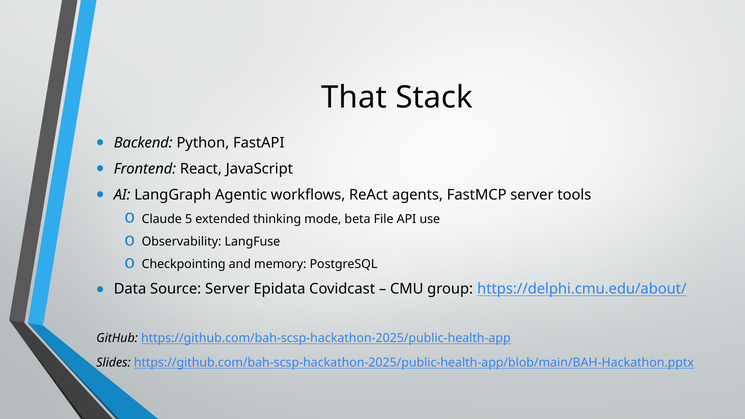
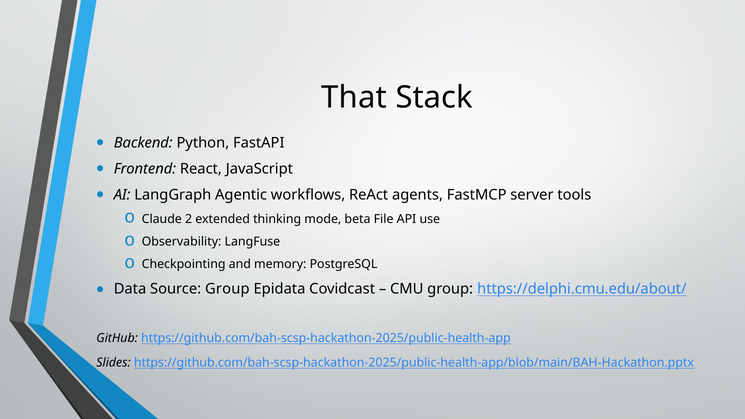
5: 5 -> 2
Source Server: Server -> Group
